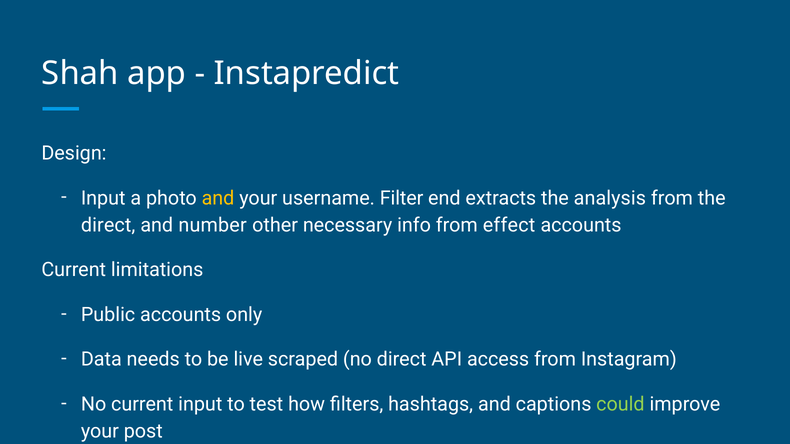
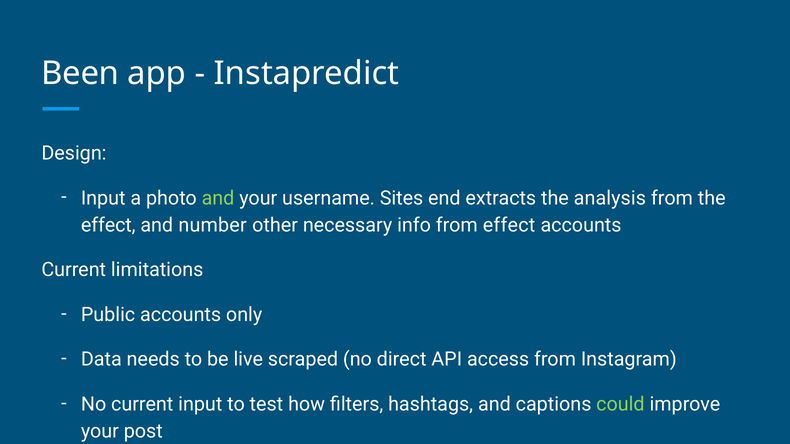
Shah: Shah -> Been
and at (218, 198) colour: yellow -> light green
Filter: Filter -> Sites
direct at (108, 225): direct -> effect
